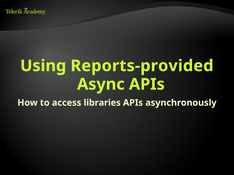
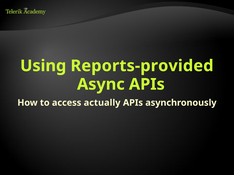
libraries: libraries -> actually
